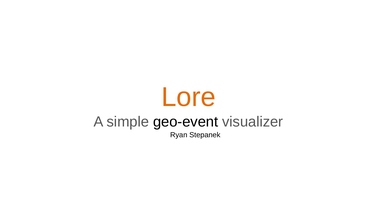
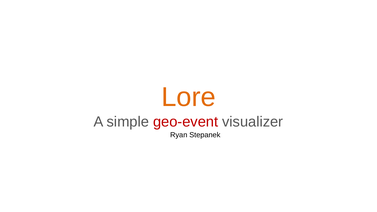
geo-event colour: black -> red
